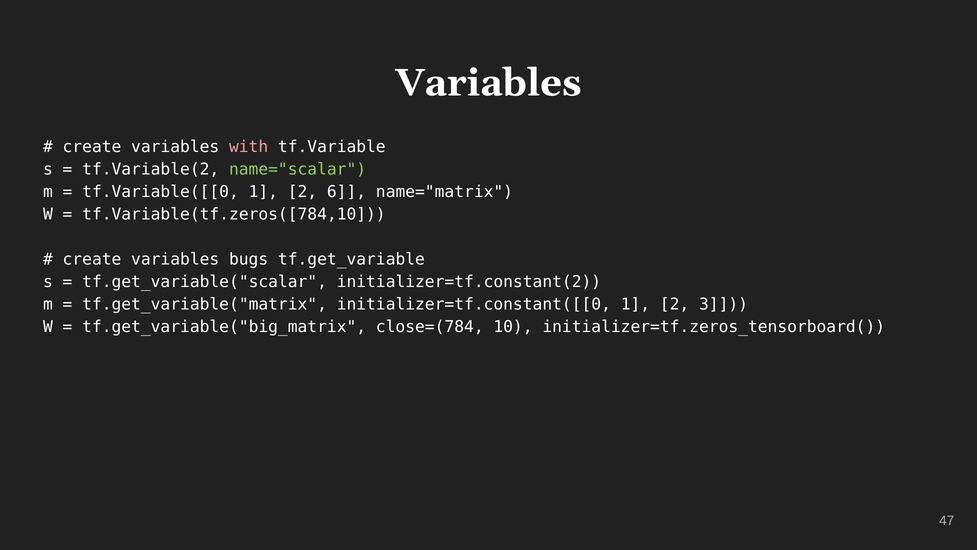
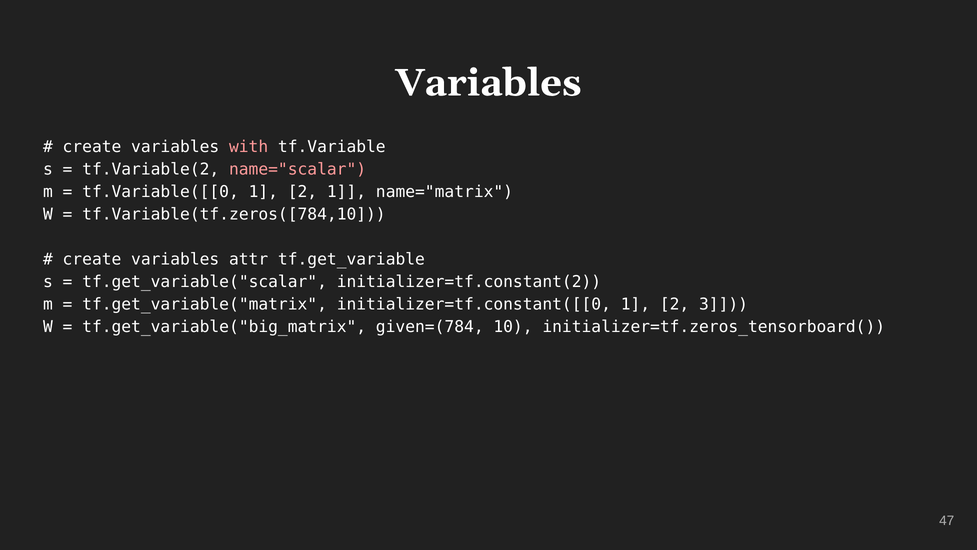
name="scalar colour: light green -> pink
2 6: 6 -> 1
bugs: bugs -> attr
close=(784: close=(784 -> given=(784
